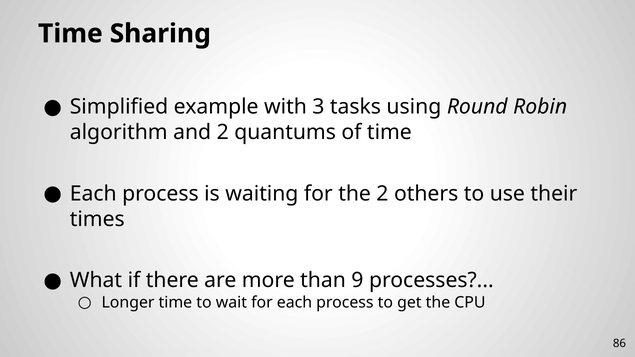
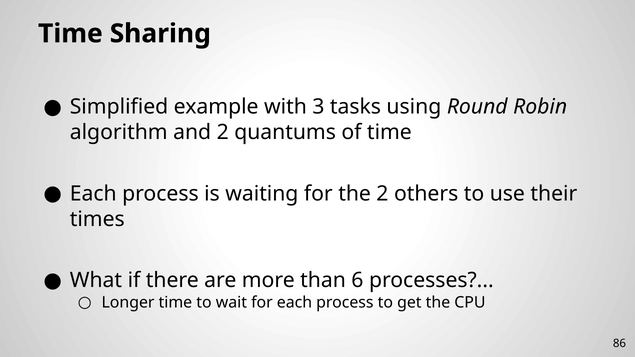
9: 9 -> 6
